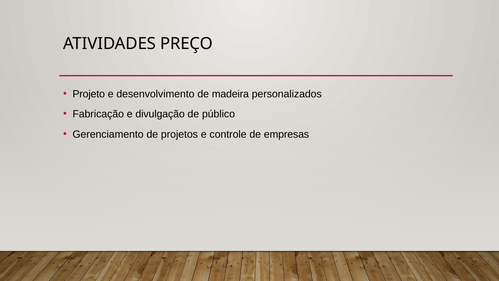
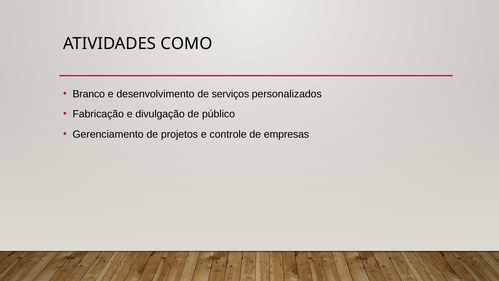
PREÇO: PREÇO -> COMO
Projeto: Projeto -> Branco
madeira: madeira -> serviços
